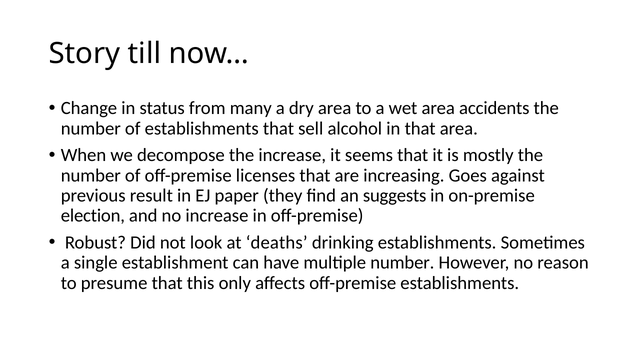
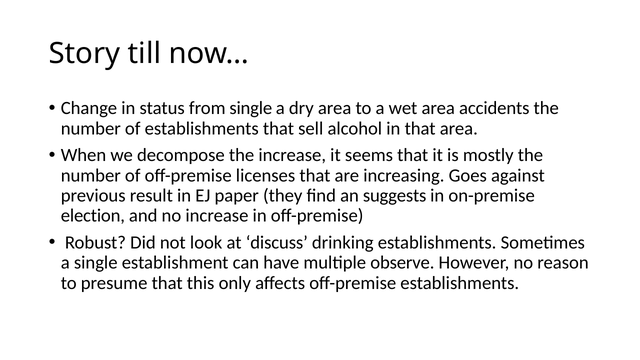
from many: many -> single
deaths: deaths -> discuss
multiple number: number -> observe
